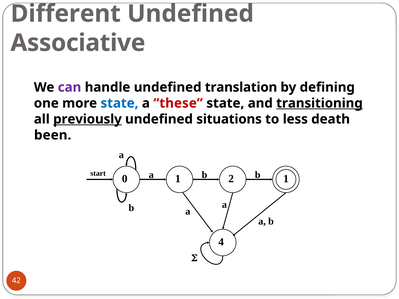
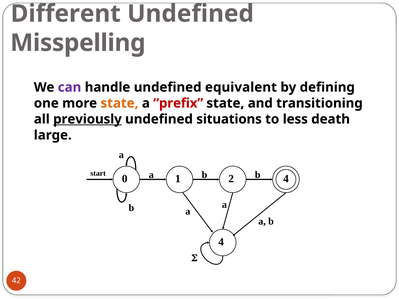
Associative: Associative -> Misspelling
translation: translation -> equivalent
state at (119, 103) colour: blue -> orange
these: these -> prefix
transitioning underline: present -> none
been: been -> large
0 1: 1 -> 4
